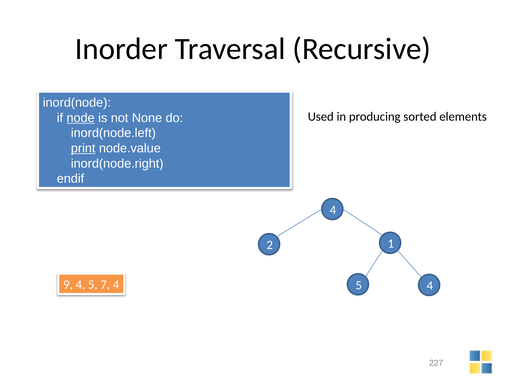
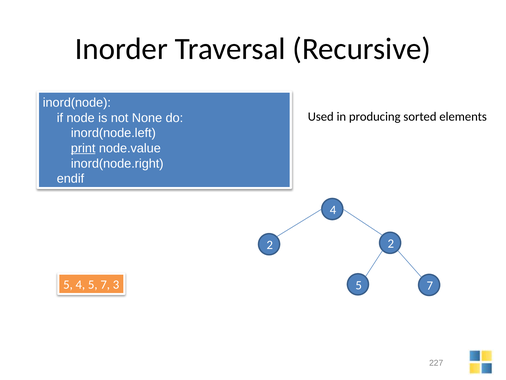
node underline: present -> none
2 1: 1 -> 2
9 at (68, 284): 9 -> 5
7 4: 4 -> 3
4 at (430, 285): 4 -> 7
